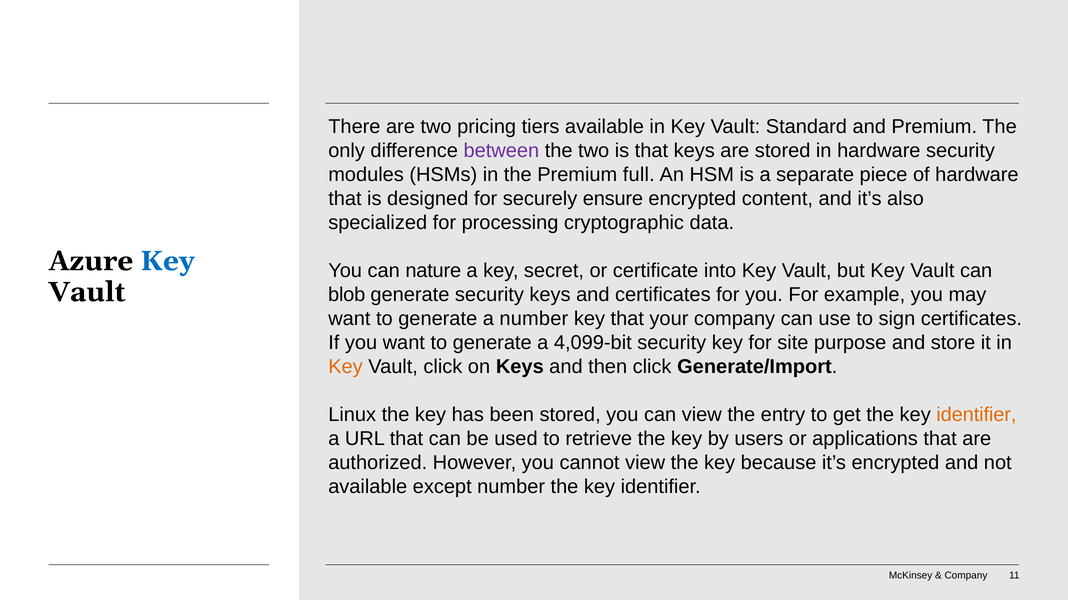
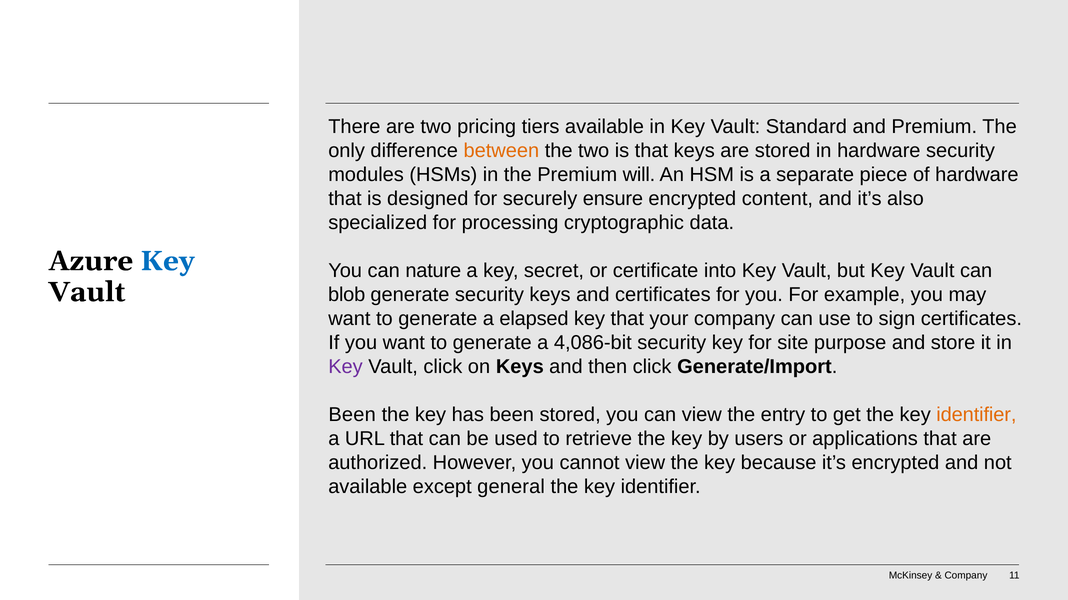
between colour: purple -> orange
full: full -> will
a number: number -> elapsed
4,099-bit: 4,099-bit -> 4,086-bit
Key at (346, 367) colour: orange -> purple
Linux at (352, 415): Linux -> Been
except number: number -> general
